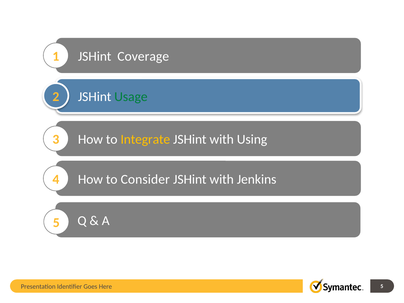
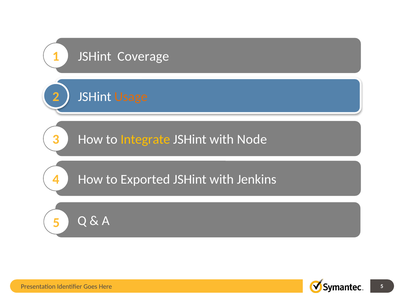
Usage colour: green -> orange
Using: Using -> Node
Consider: Consider -> Exported
